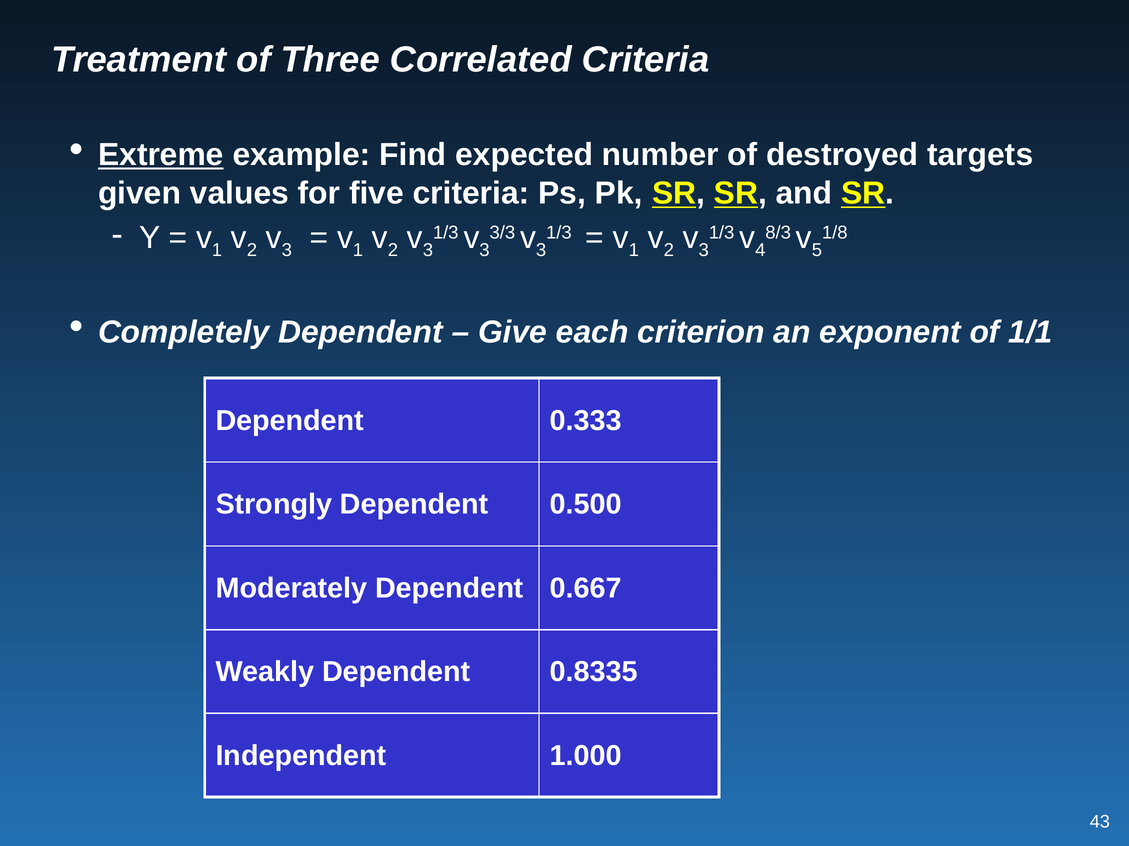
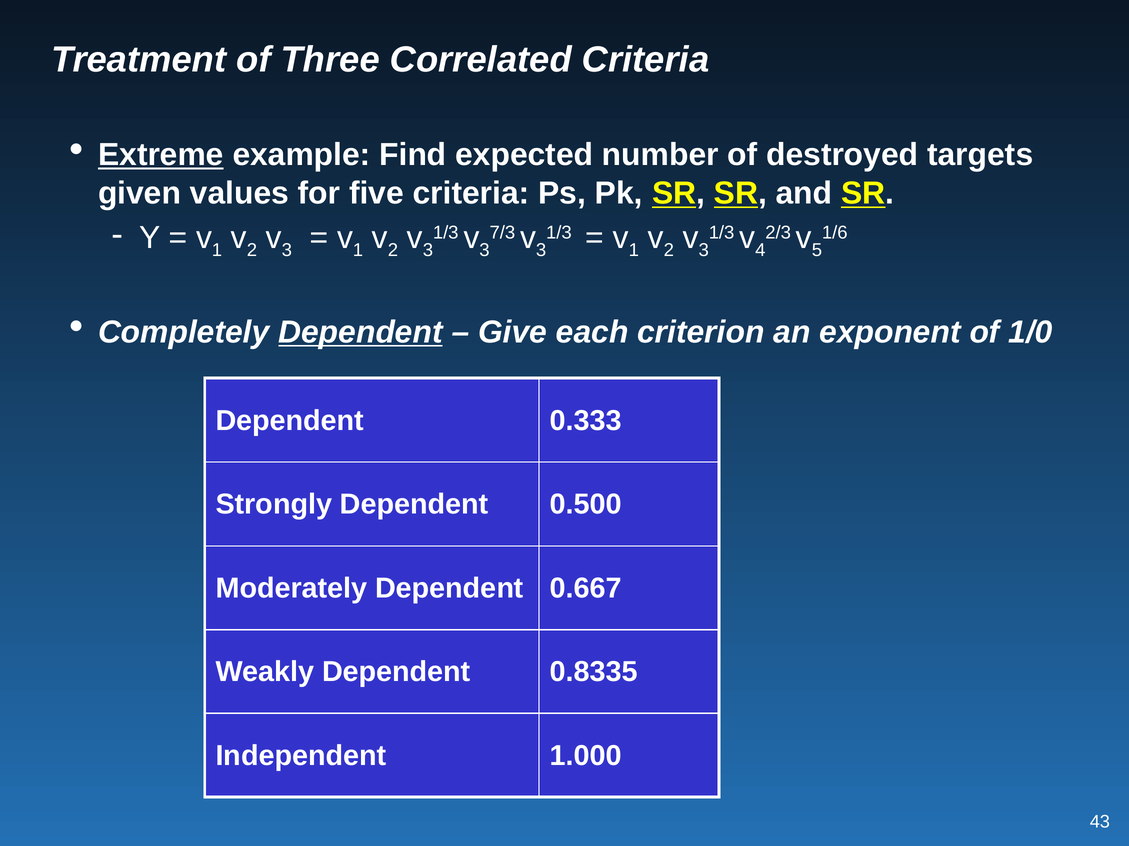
3/3: 3/3 -> 7/3
8/3: 8/3 -> 2/3
1/8: 1/8 -> 1/6
Dependent at (360, 332) underline: none -> present
1/1: 1/1 -> 1/0
